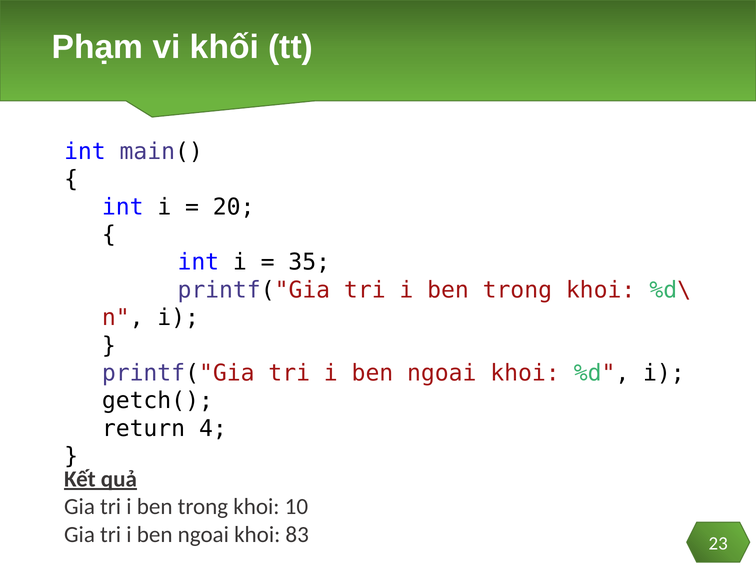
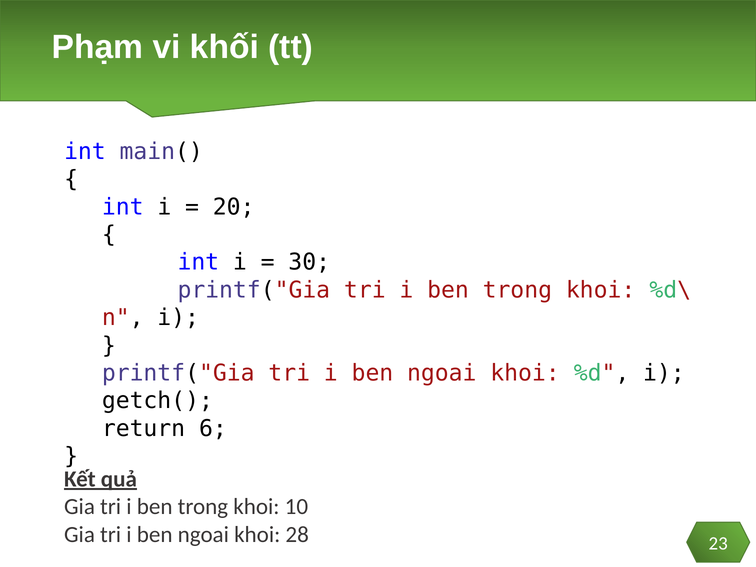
35: 35 -> 30
4: 4 -> 6
83: 83 -> 28
